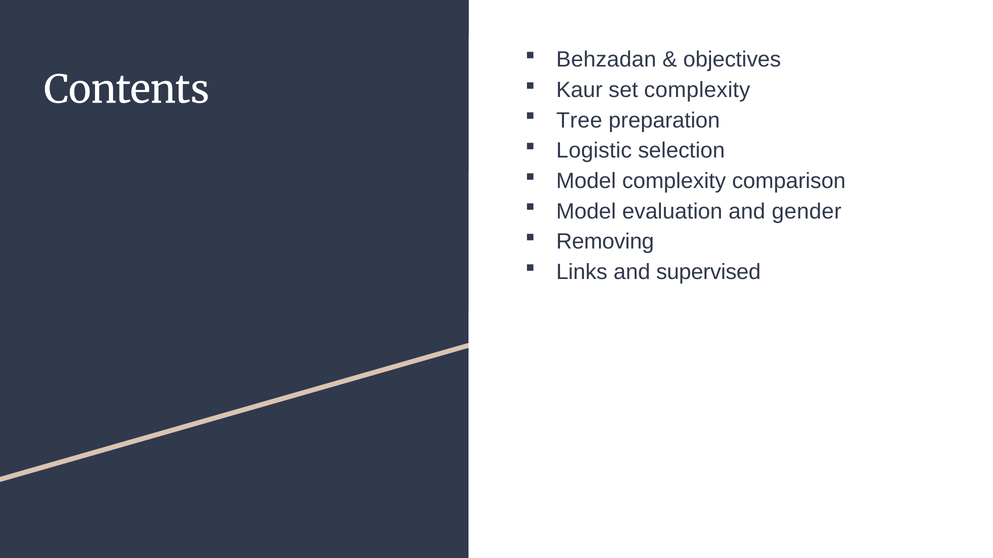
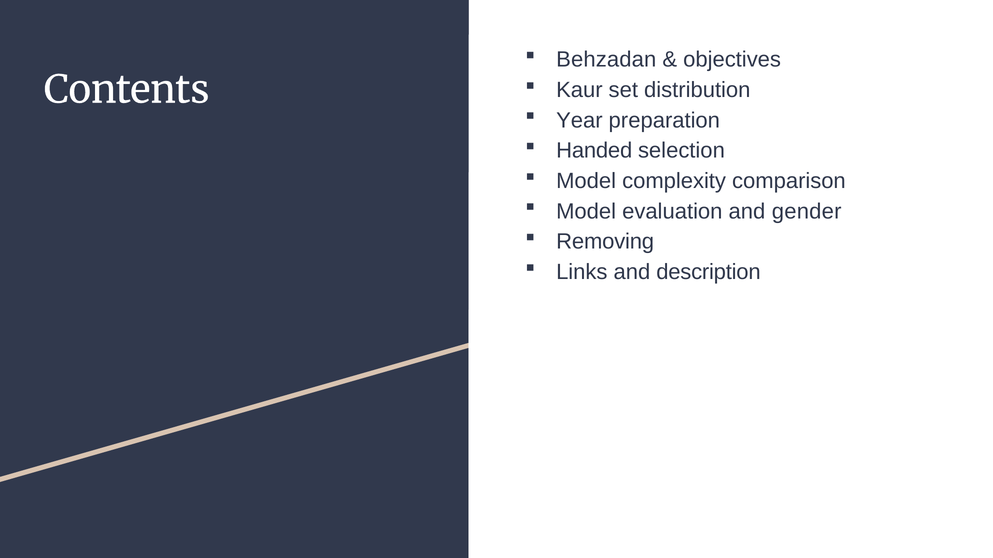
set complexity: complexity -> distribution
Tree: Tree -> Year
Logistic: Logistic -> Handed
supervised: supervised -> description
